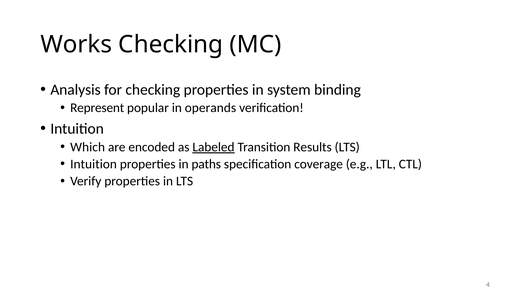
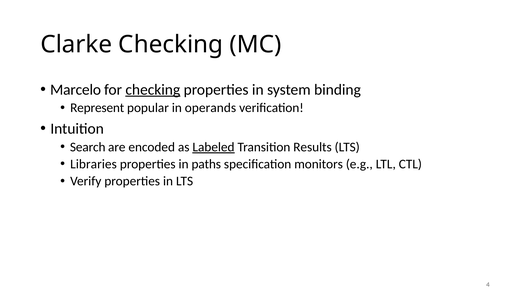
Works: Works -> Clarke
Analysis: Analysis -> Marcelo
checking at (153, 90) underline: none -> present
Which: Which -> Search
Intuition at (94, 164): Intuition -> Libraries
coverage: coverage -> monitors
